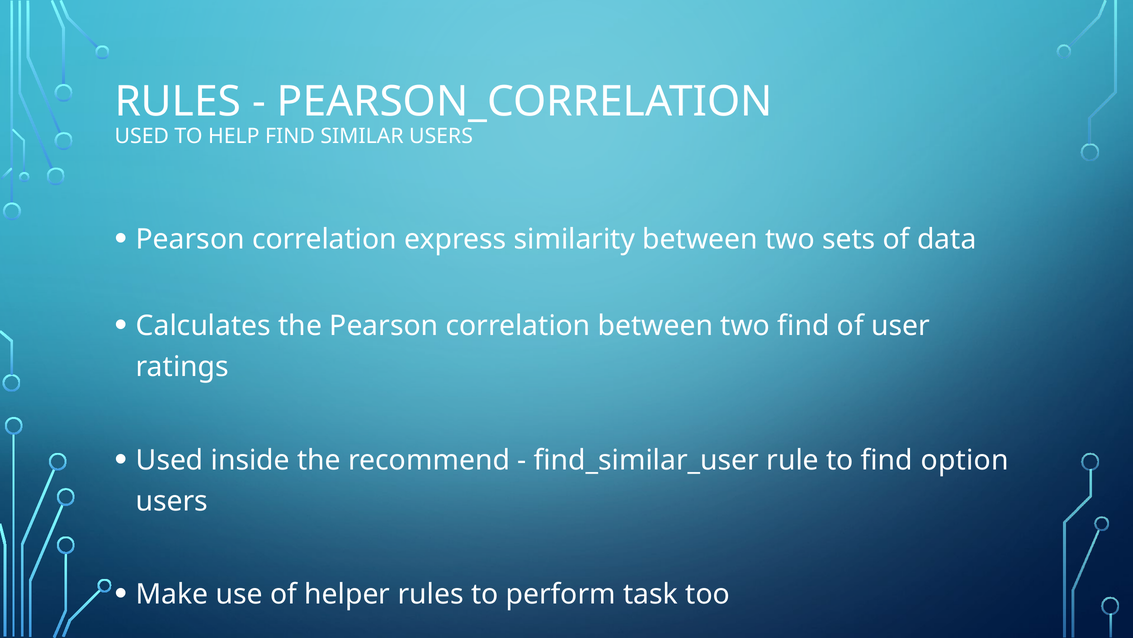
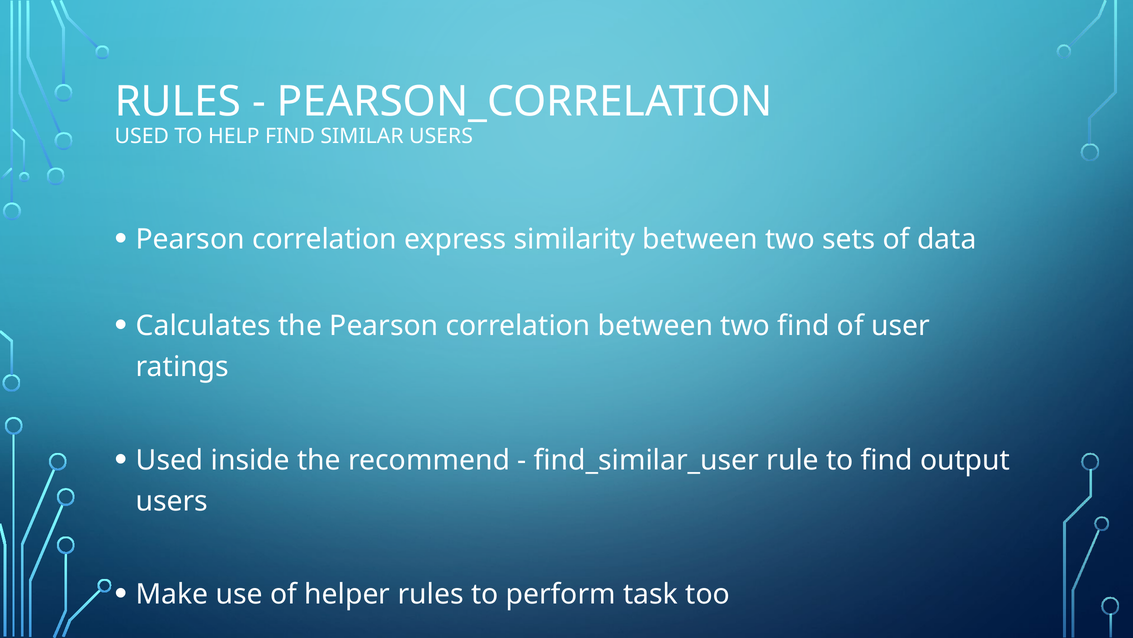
option: option -> output
